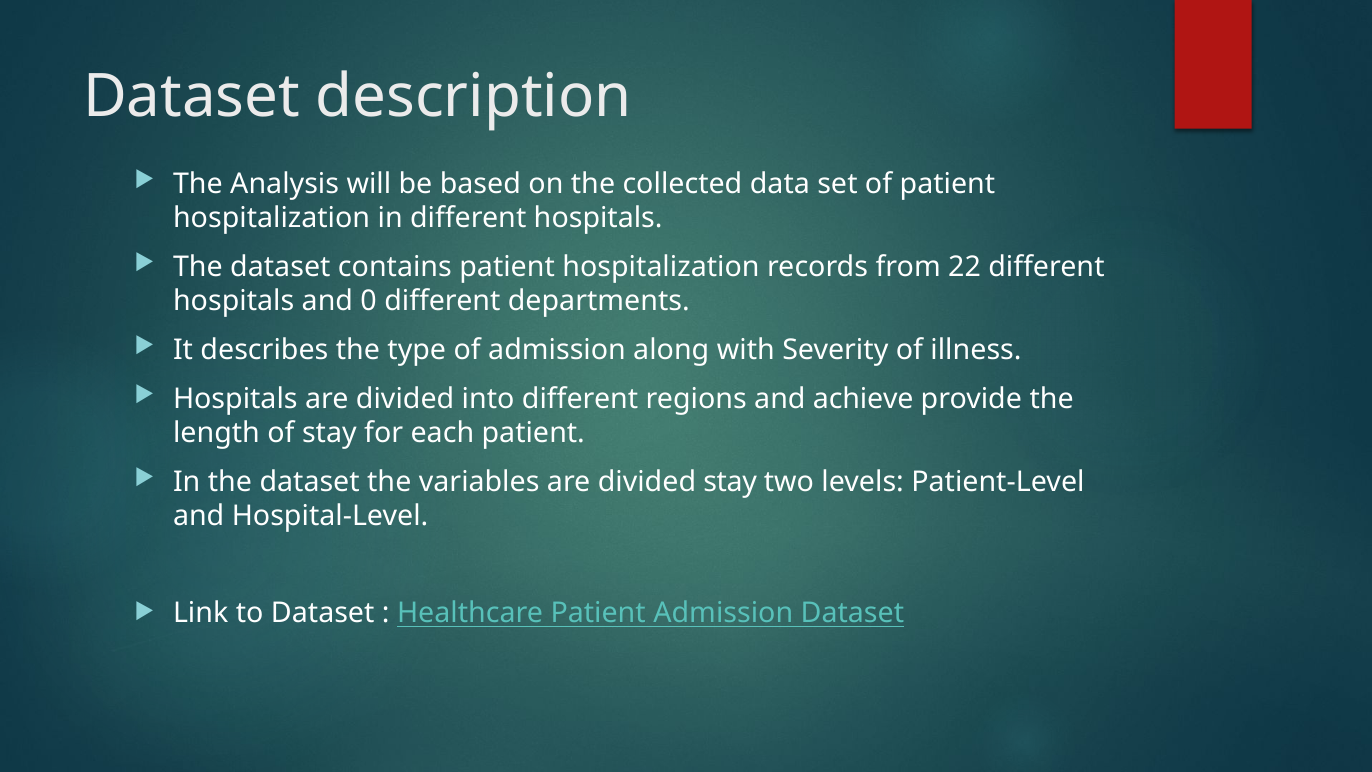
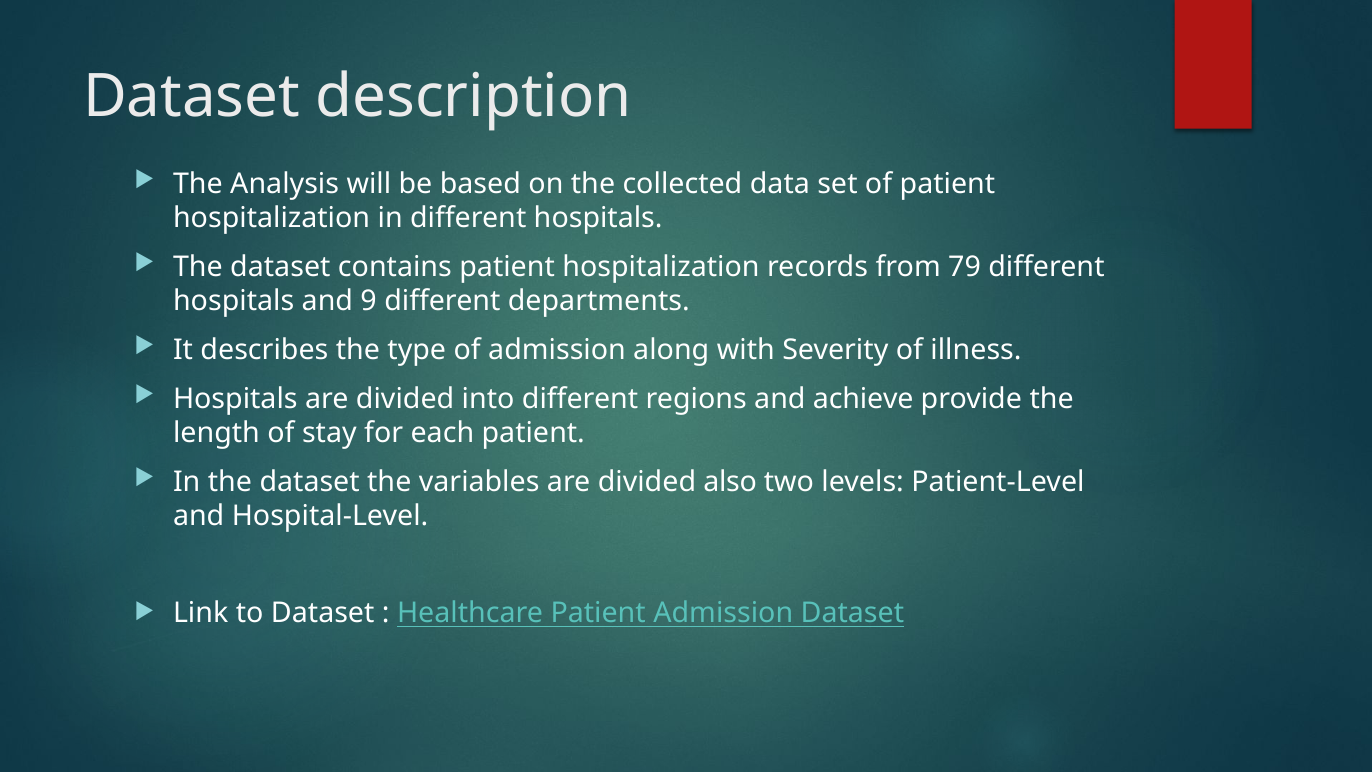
22: 22 -> 79
0: 0 -> 9
divided stay: stay -> also
